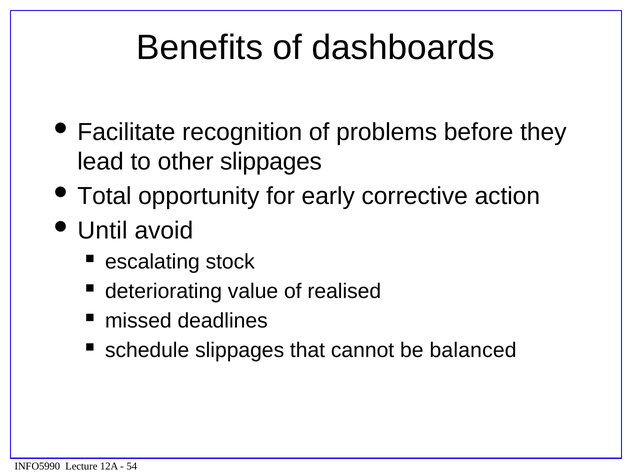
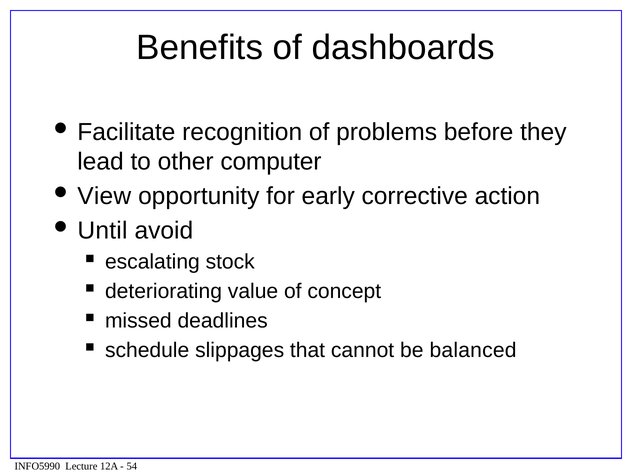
other slippages: slippages -> computer
Total: Total -> View
realised: realised -> concept
